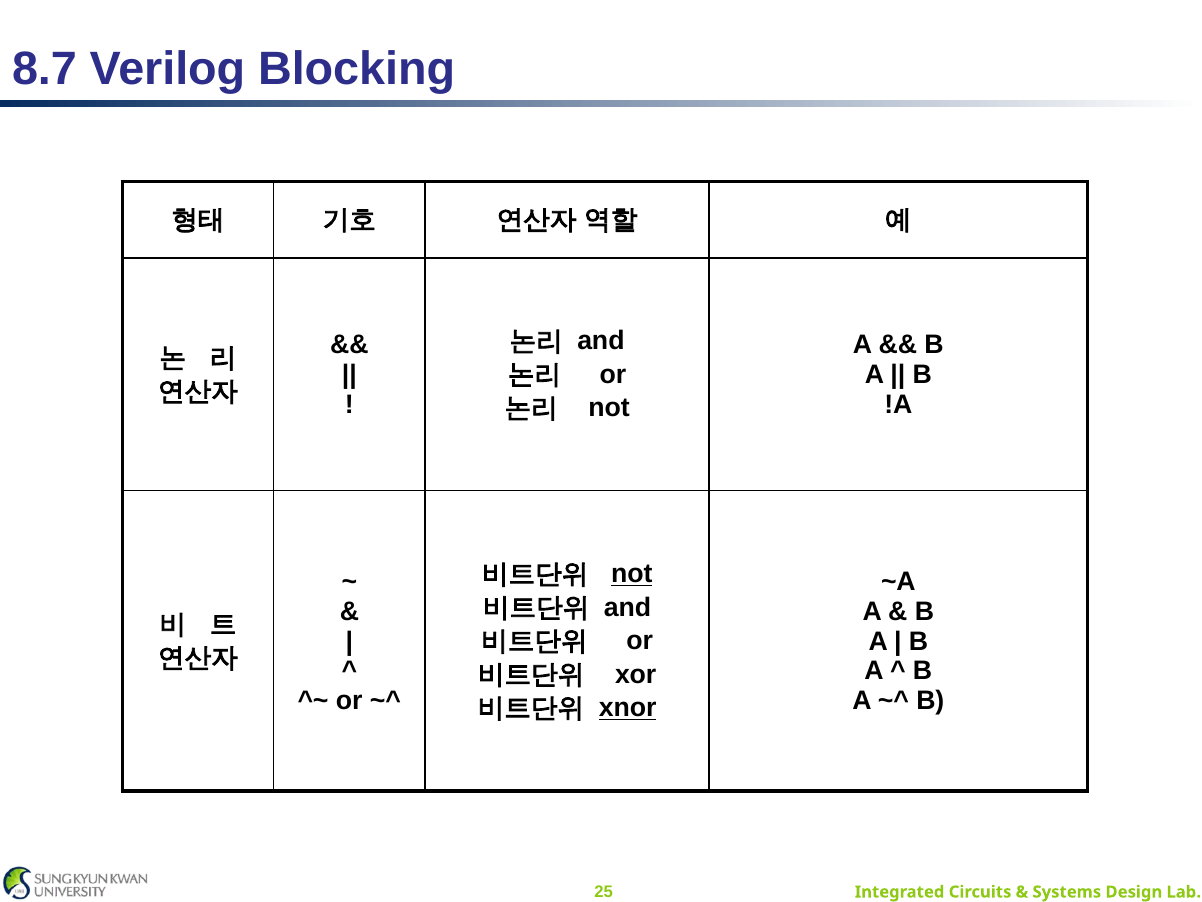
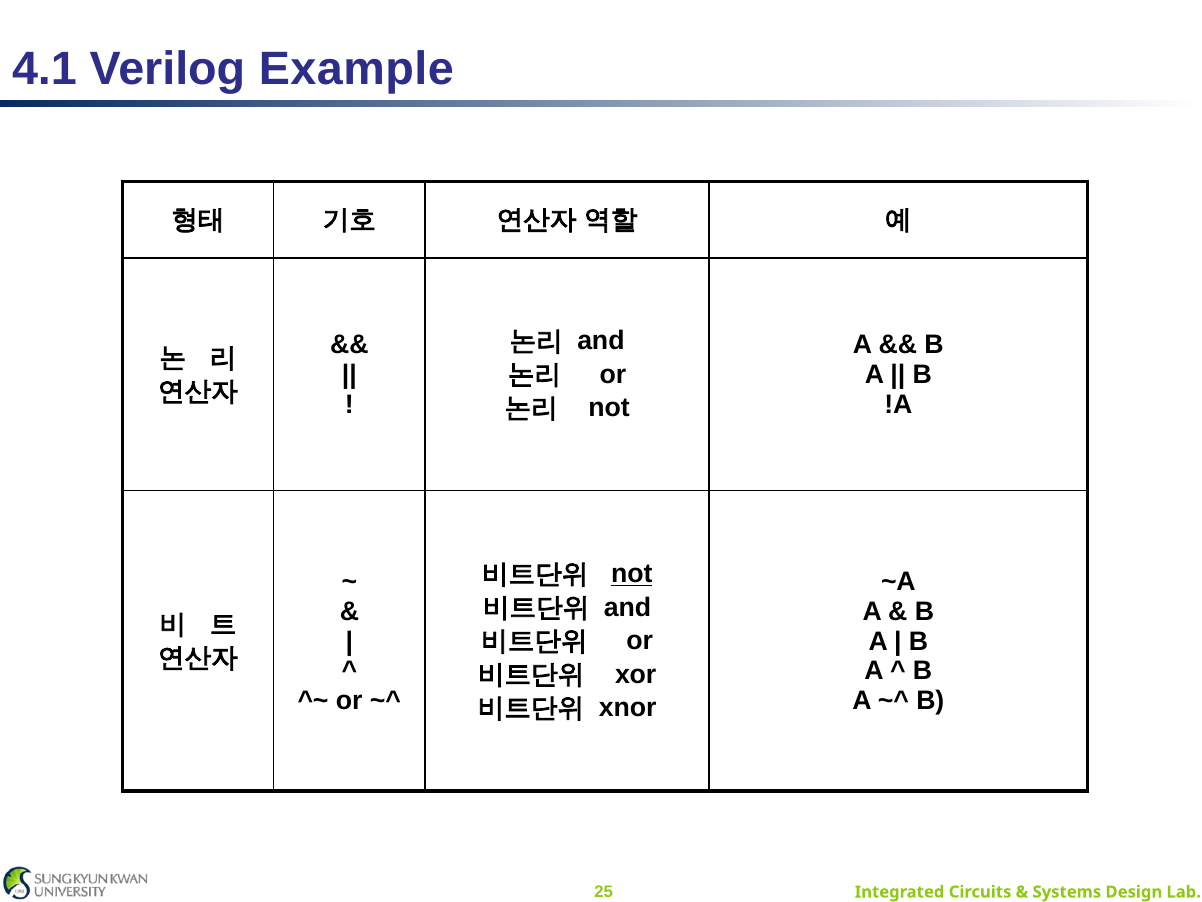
8.7: 8.7 -> 4.1
Blocking: Blocking -> Example
xnor underline: present -> none
